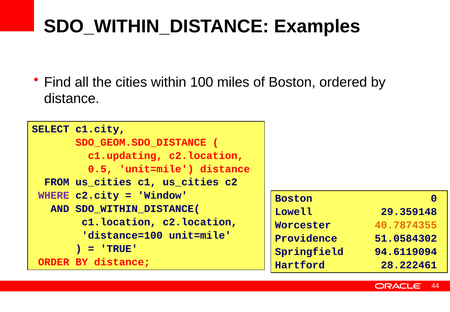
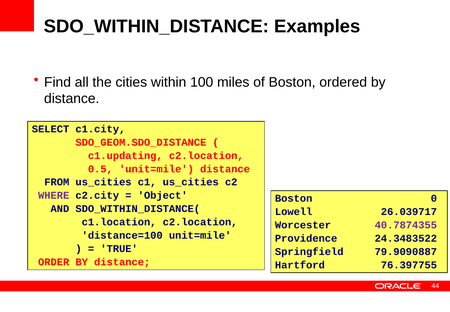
Window: Window -> Object
29.359148: 29.359148 -> 26.039717
40.7874355 colour: orange -> purple
51.0584302: 51.0584302 -> 24.3483522
94.6119094: 94.6119094 -> 79.9090887
28.222461: 28.222461 -> 76.397755
